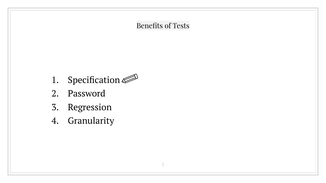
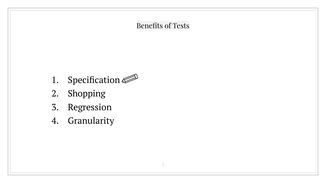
Password: Password -> Shopping
